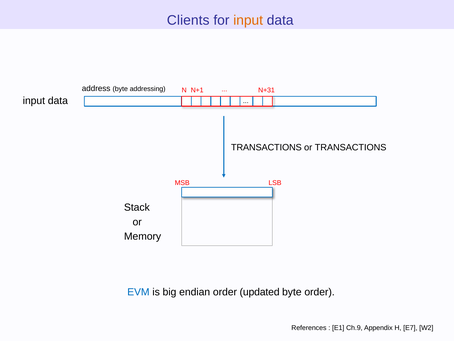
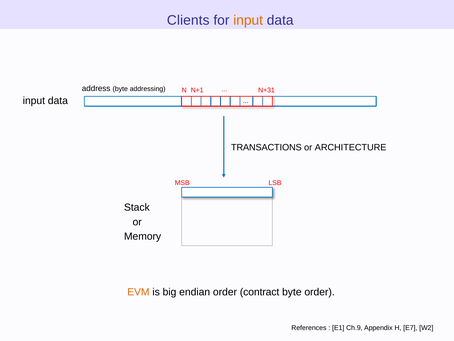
or TRANSACTIONS: TRANSACTIONS -> ARCHITECTURE
EVM colour: blue -> orange
updated: updated -> contract
